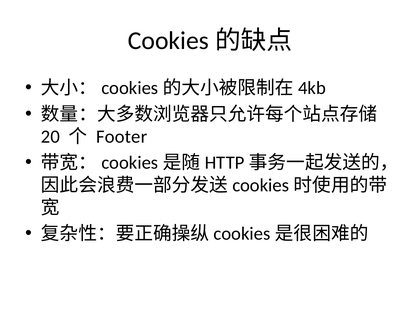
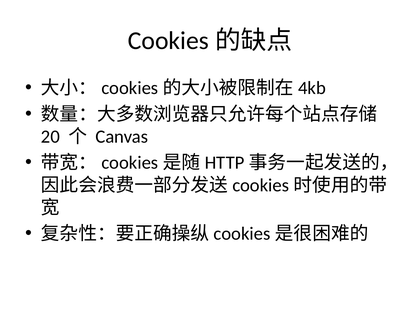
Footer: Footer -> Canvas
